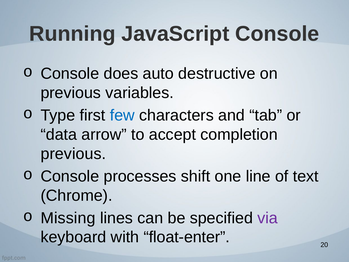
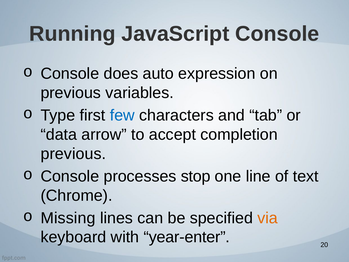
destructive: destructive -> expression
shift: shift -> stop
via colour: purple -> orange
float-enter: float-enter -> year-enter
